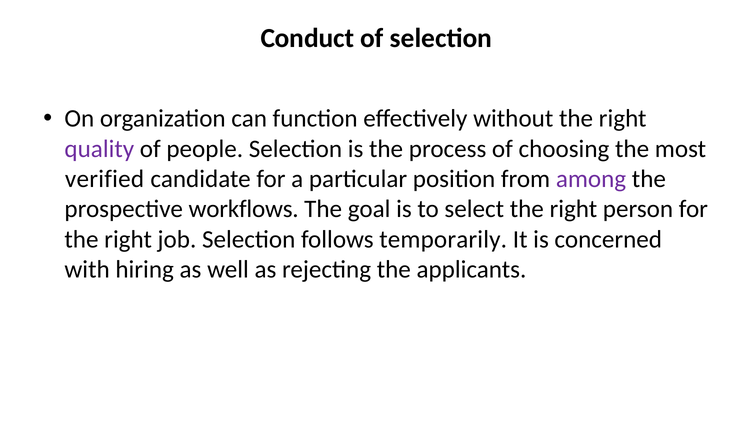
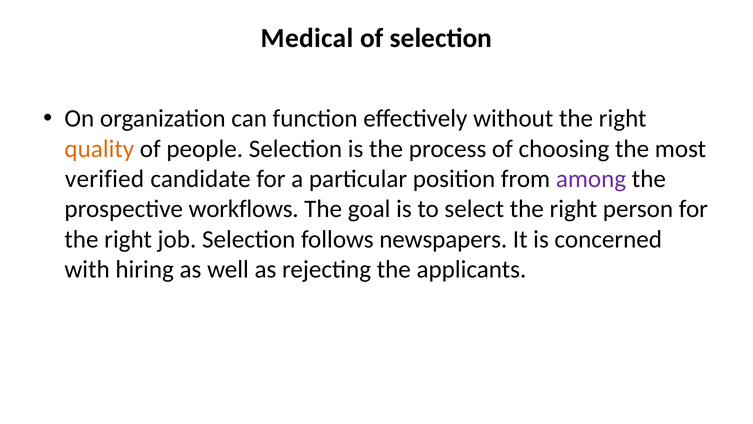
Conduct: Conduct -> Medical
quality colour: purple -> orange
temporarily: temporarily -> newspapers
